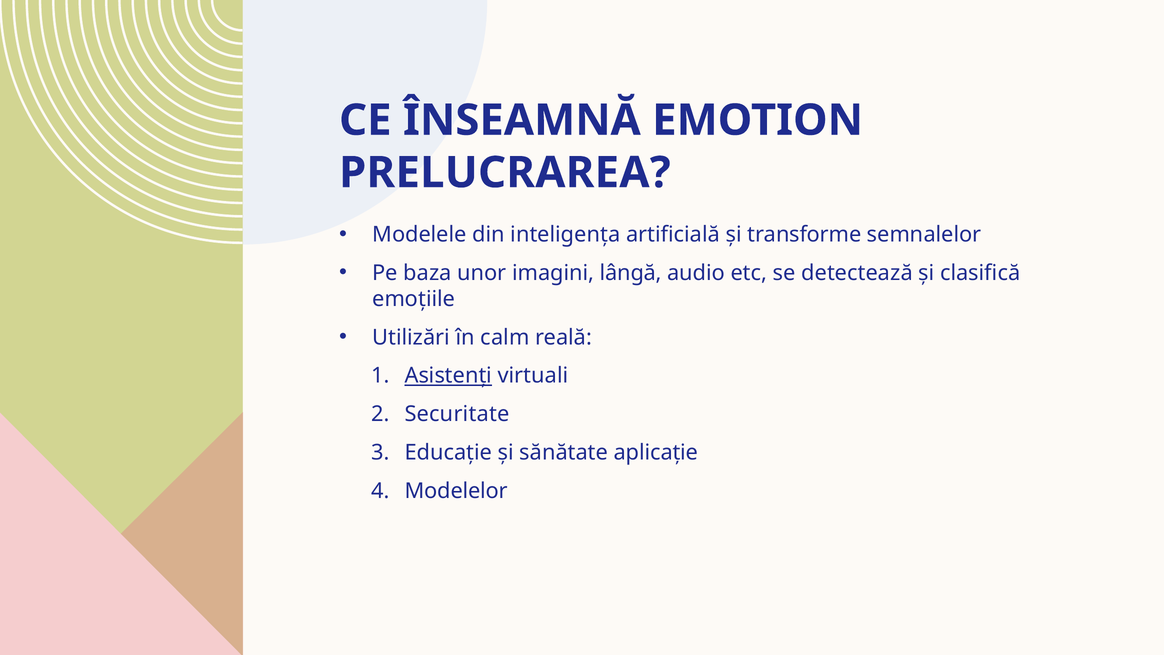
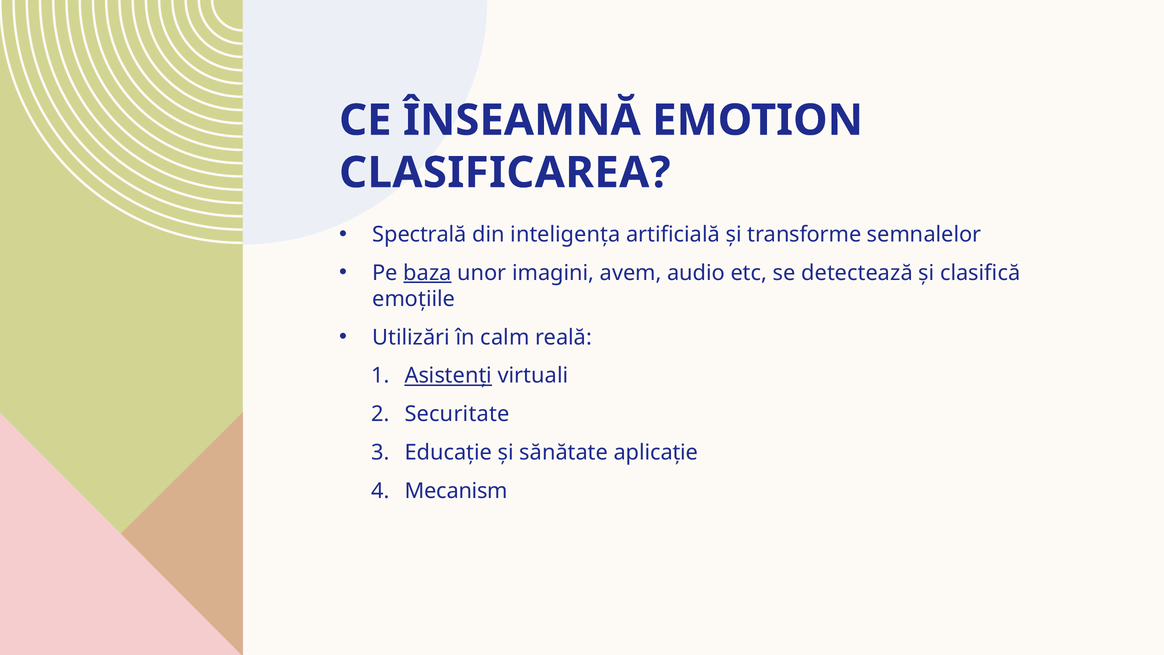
PRELUCRAREA: PRELUCRAREA -> CLASIFICAREA
Modelele: Modelele -> Spectrală
baza underline: none -> present
lângă: lângă -> avem
Modelelor: Modelelor -> Mecanism
